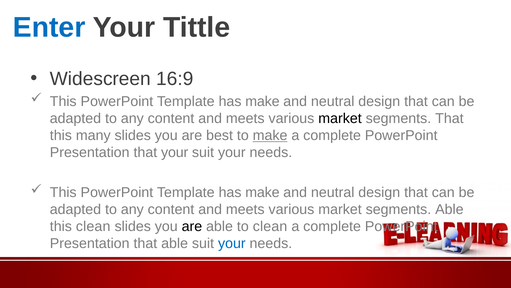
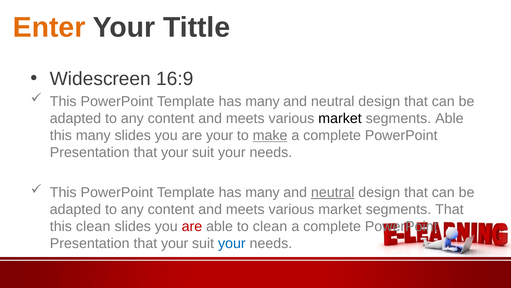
Enter colour: blue -> orange
make at (262, 101): make -> many
segments That: That -> Able
are best: best -> your
make at (262, 192): make -> many
neutral at (333, 192) underline: none -> present
segments Able: Able -> That
are at (192, 226) colour: black -> red
able at (175, 243): able -> your
